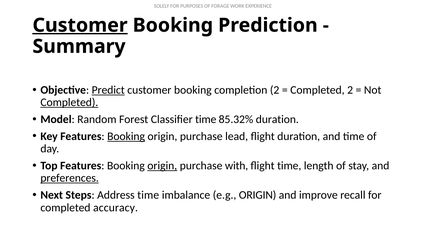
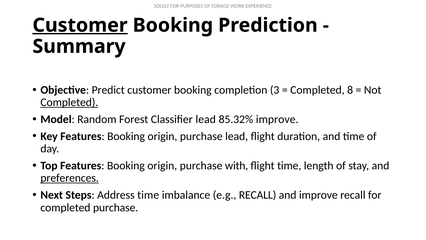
Predict underline: present -> none
completion 2: 2 -> 3
Completed 2: 2 -> 8
Classifier time: time -> lead
85.32% duration: duration -> improve
Booking at (126, 136) underline: present -> none
origin at (162, 165) underline: present -> none
e.g ORIGIN: ORIGIN -> RECALL
completed accuracy: accuracy -> purchase
